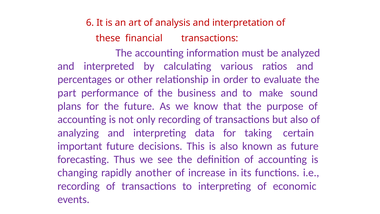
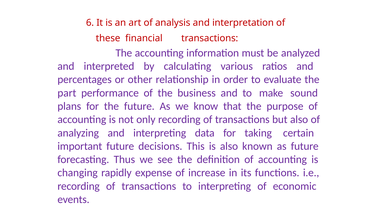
another: another -> expense
